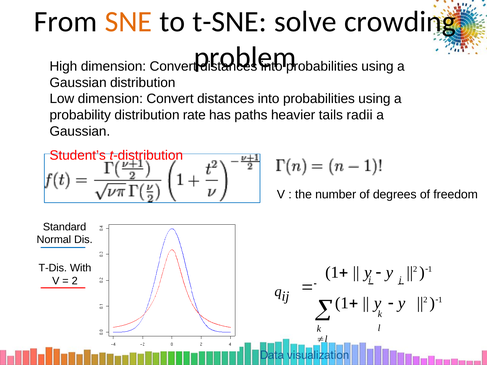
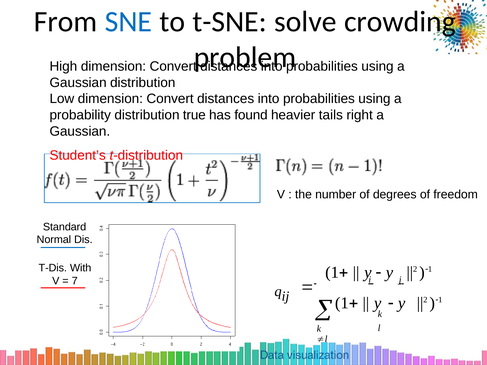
SNE colour: orange -> blue
rate: rate -> true
paths: paths -> found
radii: radii -> right
2: 2 -> 7
